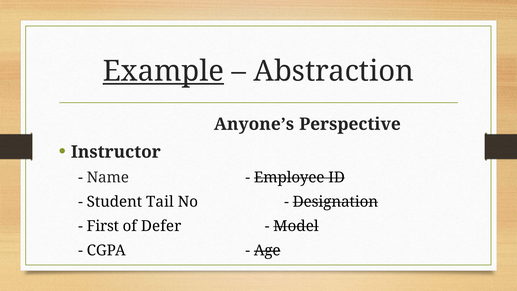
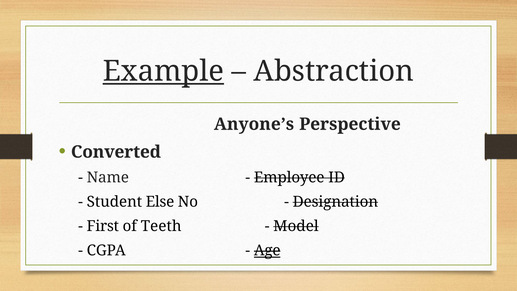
Instructor: Instructor -> Converted
Tail: Tail -> Else
Defer: Defer -> Teeth
Age underline: none -> present
